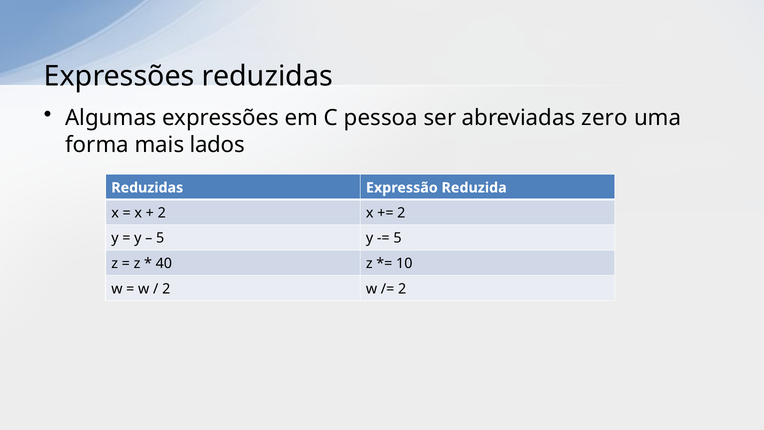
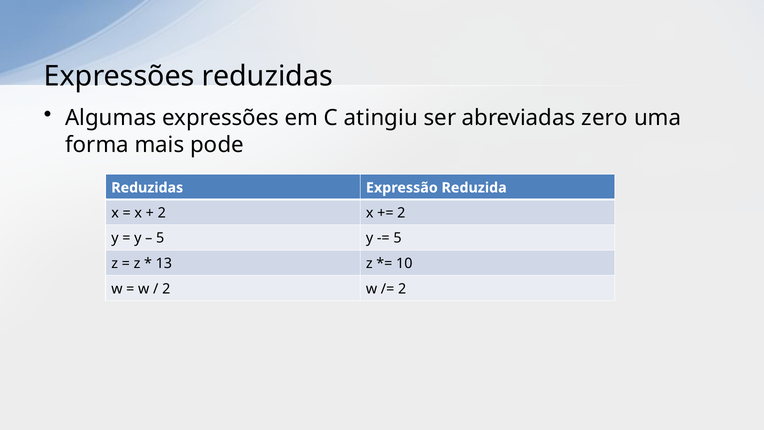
pessoa: pessoa -> atingiu
lados: lados -> pode
40: 40 -> 13
